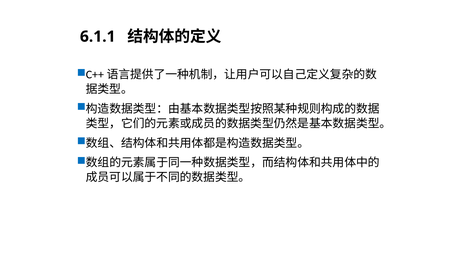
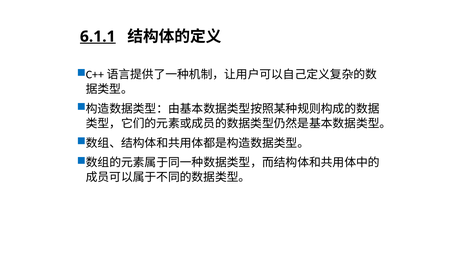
6.1.1 underline: none -> present
